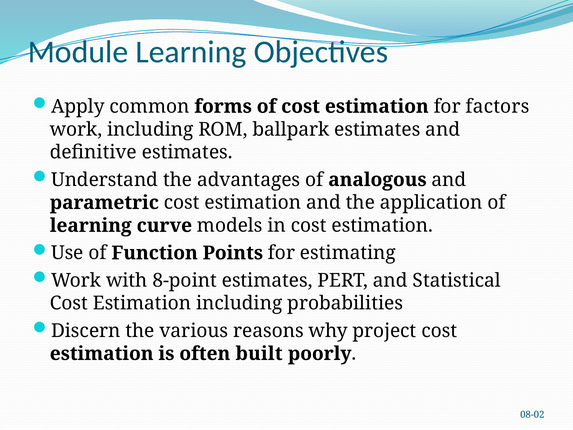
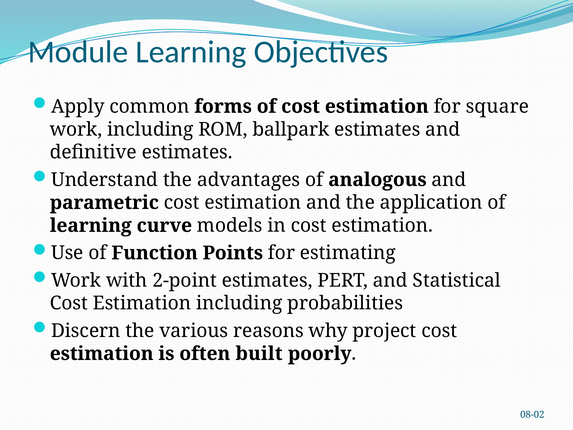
factors: factors -> square
8-point: 8-point -> 2-point
